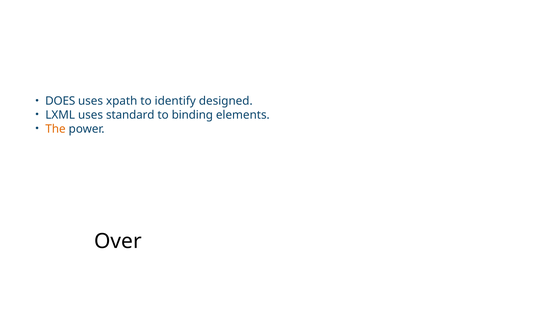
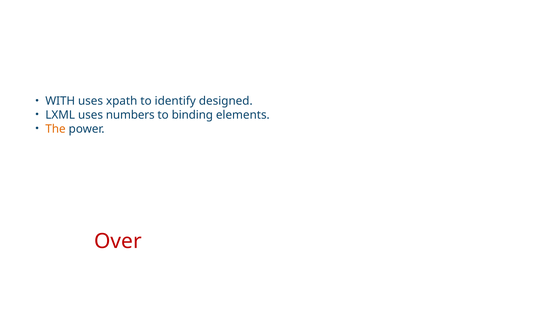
DOES: DOES -> WITH
standard: standard -> numbers
Over colour: black -> red
